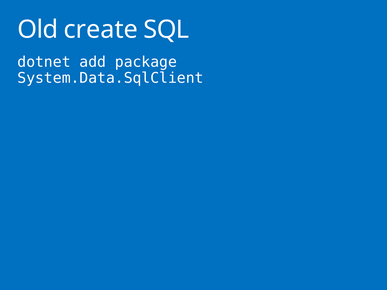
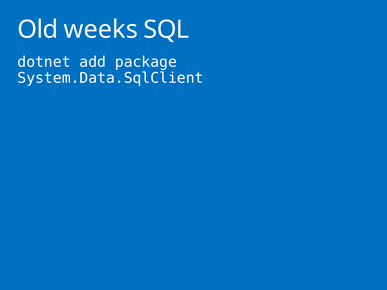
create: create -> weeks
